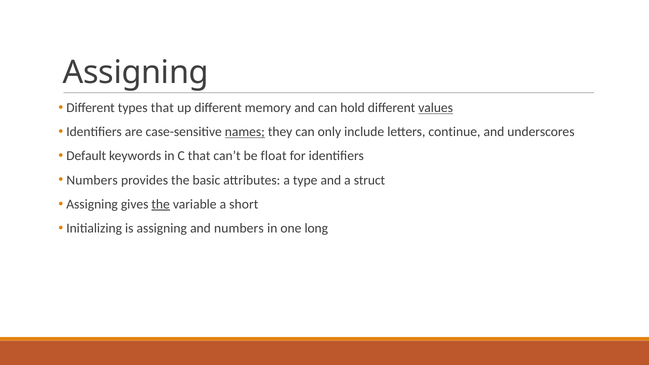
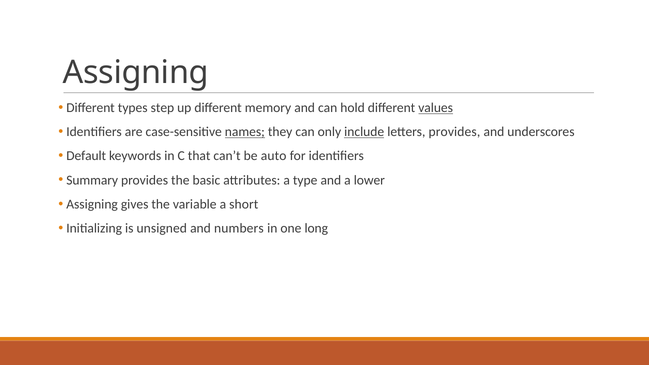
types that: that -> step
include underline: none -> present
letters continue: continue -> provides
float: float -> auto
Numbers at (92, 180): Numbers -> Summary
struct: struct -> lower
the at (161, 204) underline: present -> none
is assigning: assigning -> unsigned
